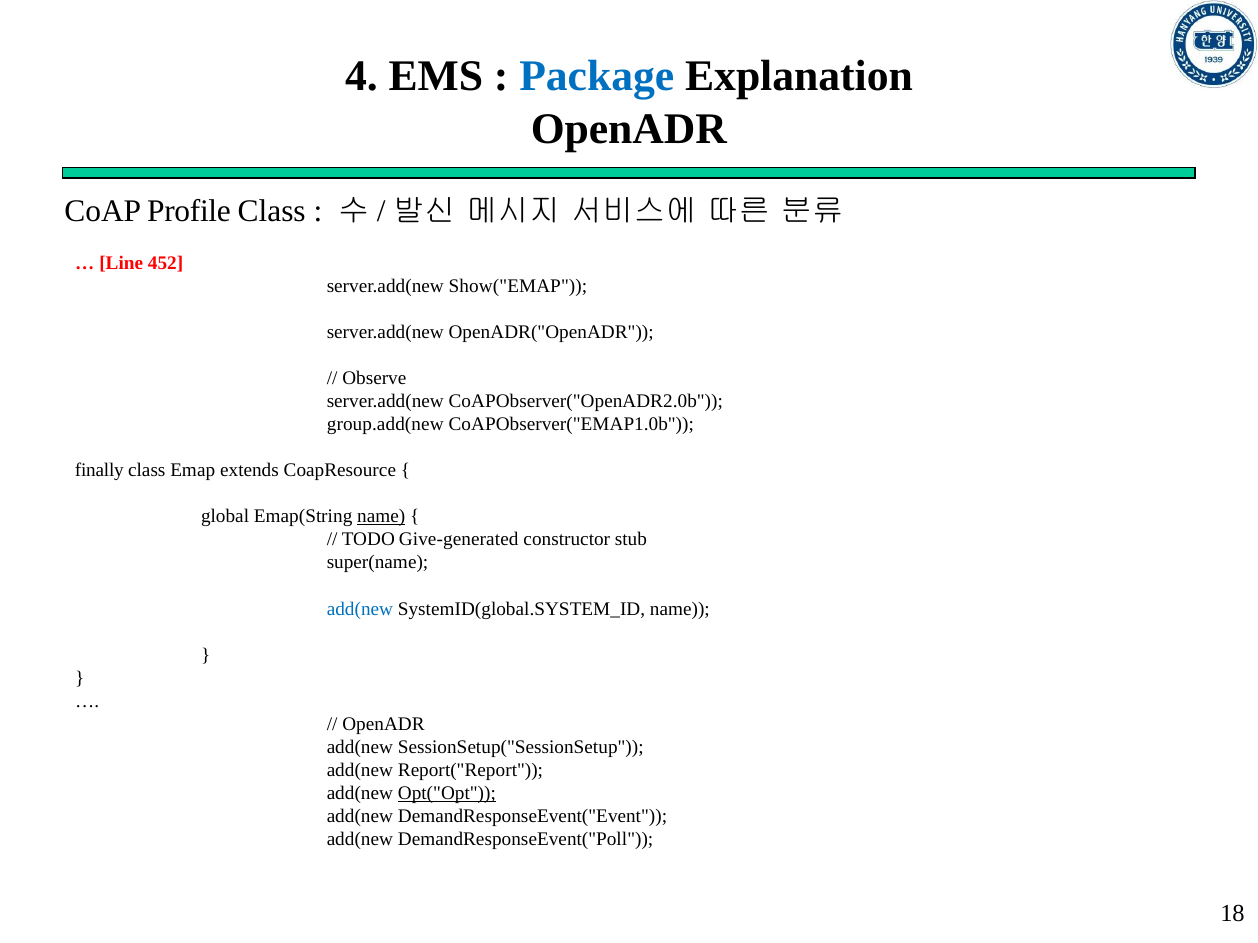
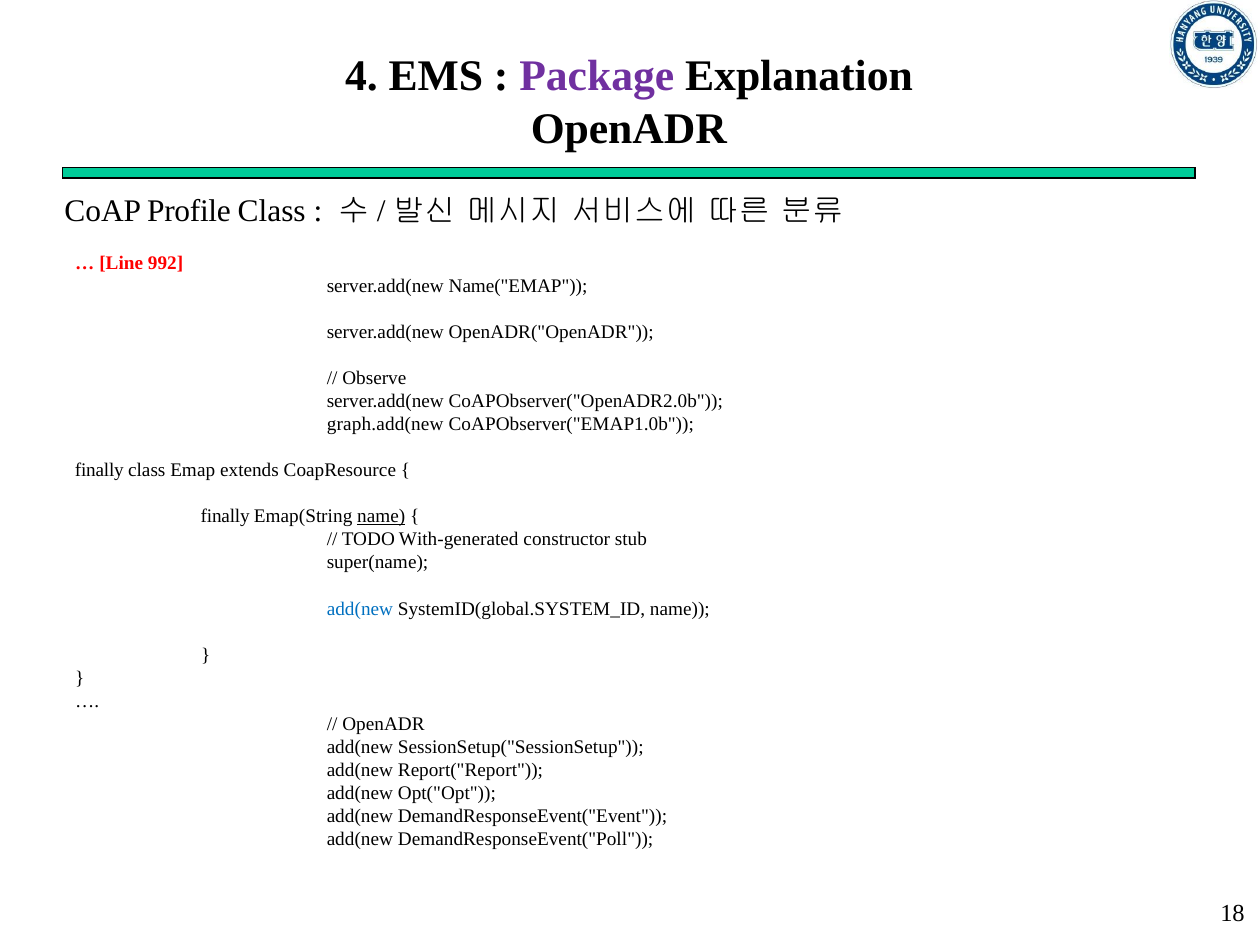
Package colour: blue -> purple
452: 452 -> 992
Show("EMAP: Show("EMAP -> Name("EMAP
group.add(new: group.add(new -> graph.add(new
global at (225, 517): global -> finally
Give-generated: Give-generated -> With-generated
Opt("Opt underline: present -> none
